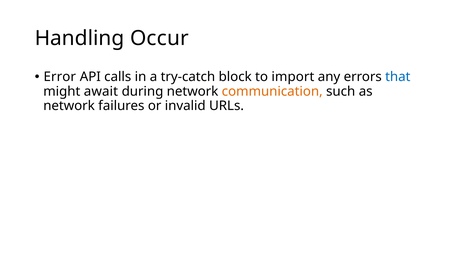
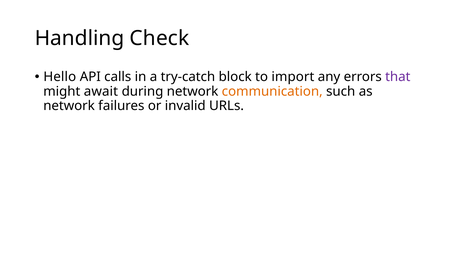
Occur: Occur -> Check
Error: Error -> Hello
that colour: blue -> purple
